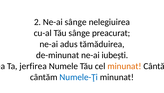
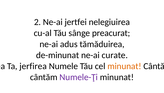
Ne-ai sânge: sânge -> jertfei
iubești: iubești -> curate
Numele-Ţi colour: blue -> purple
